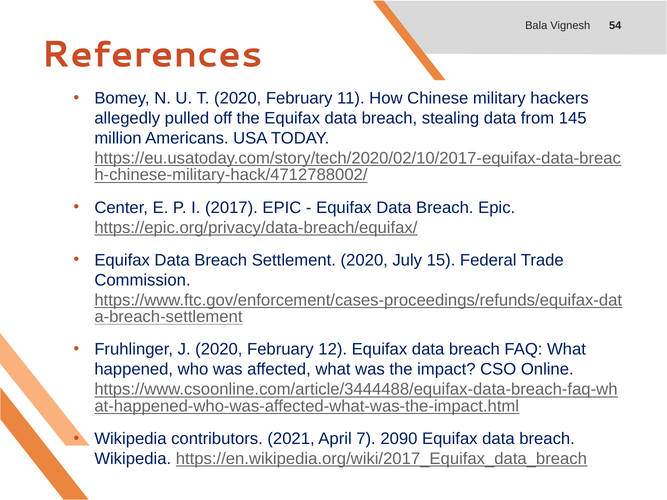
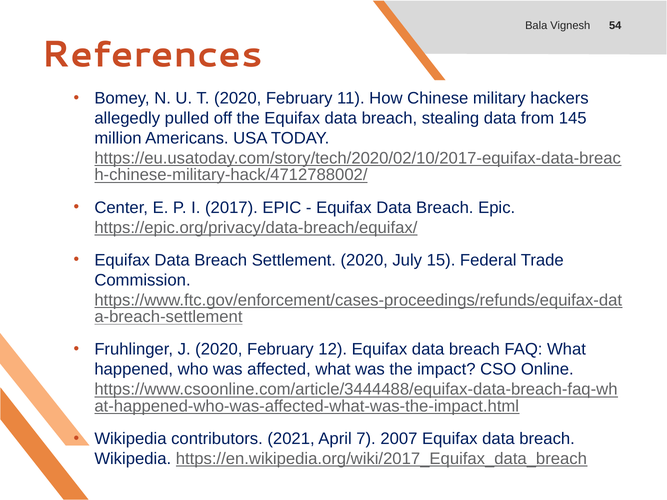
2090: 2090 -> 2007
